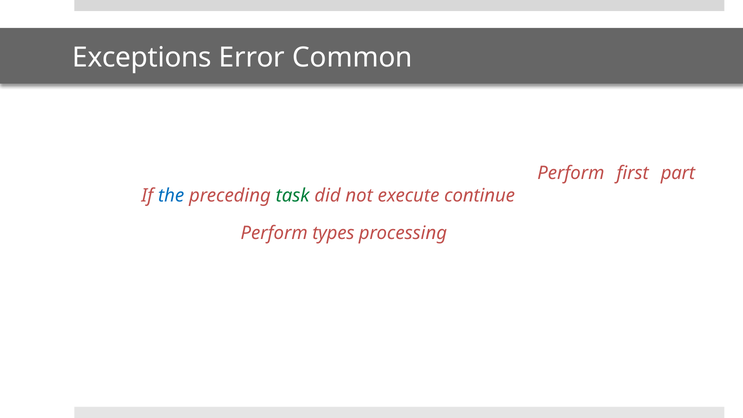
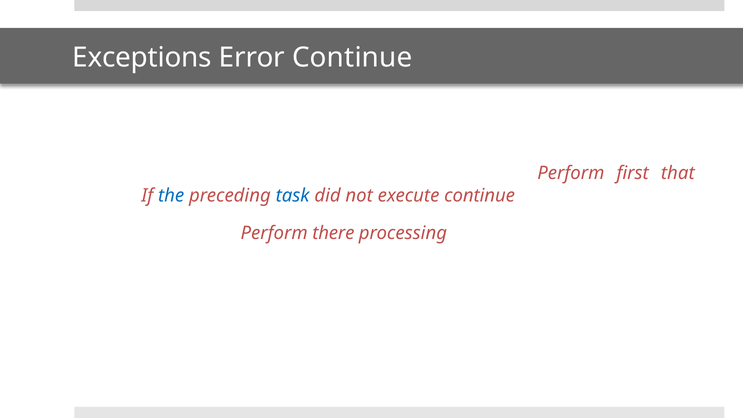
Error Common: Common -> Continue
part: part -> that
task colour: green -> blue
types: types -> there
